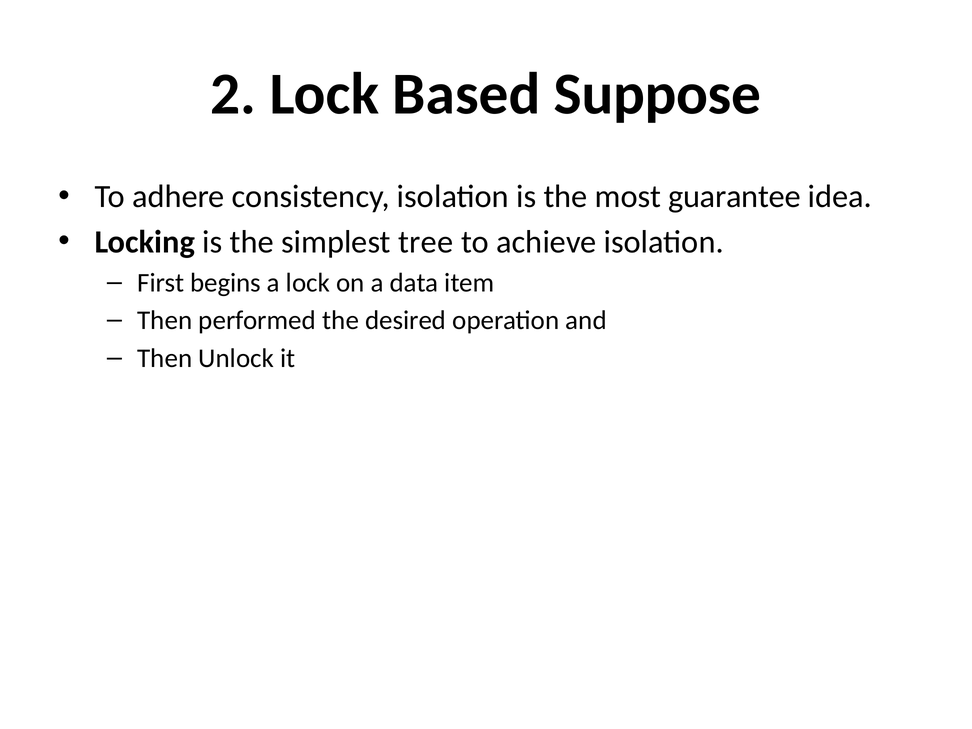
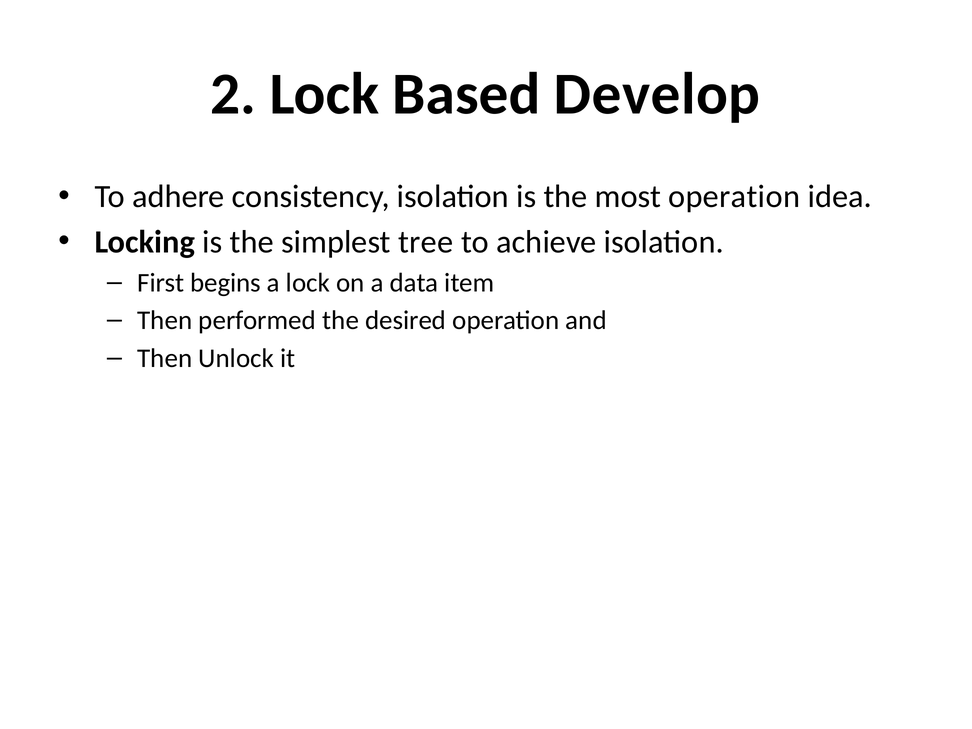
Suppose: Suppose -> Develop
most guarantee: guarantee -> operation
